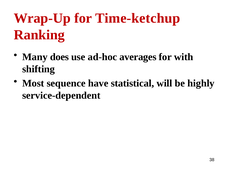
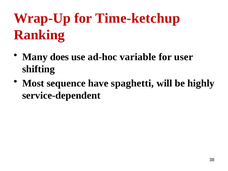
averages: averages -> variable
with: with -> user
statistical: statistical -> spaghetti
